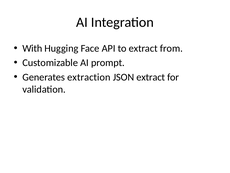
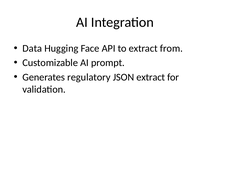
With: With -> Data
extraction: extraction -> regulatory
